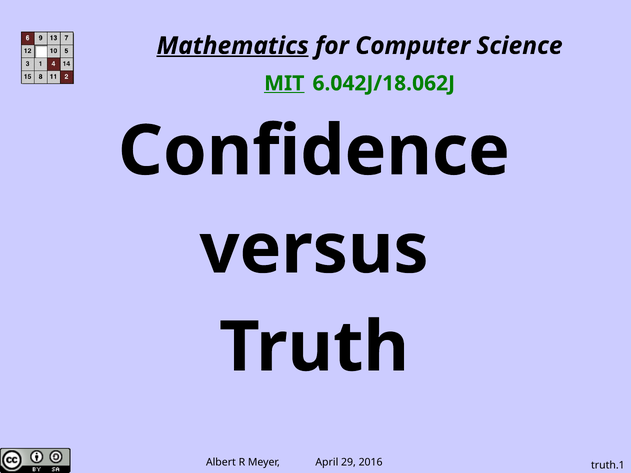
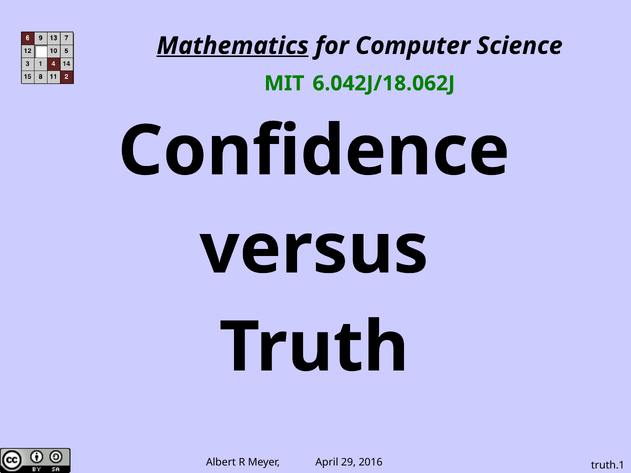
MIT underline: present -> none
